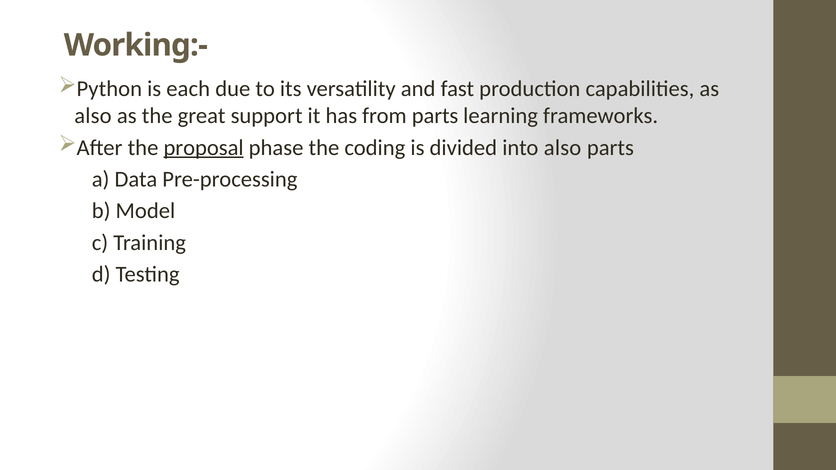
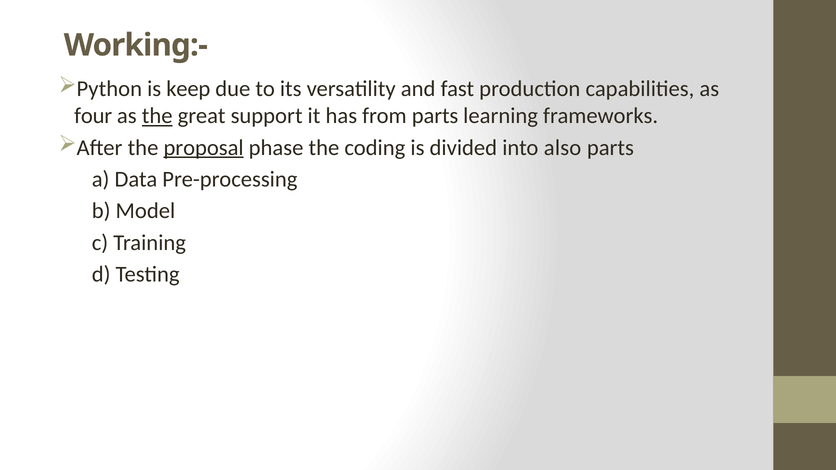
each: each -> keep
also at (93, 116): also -> four
the at (157, 116) underline: none -> present
